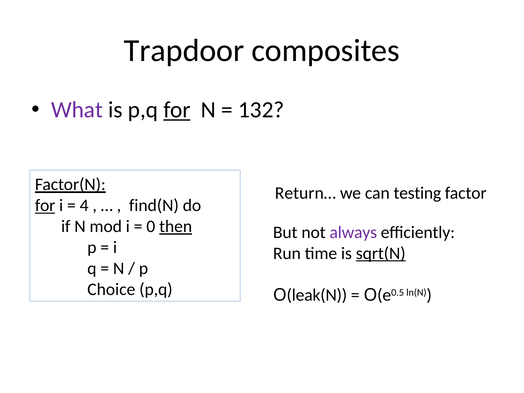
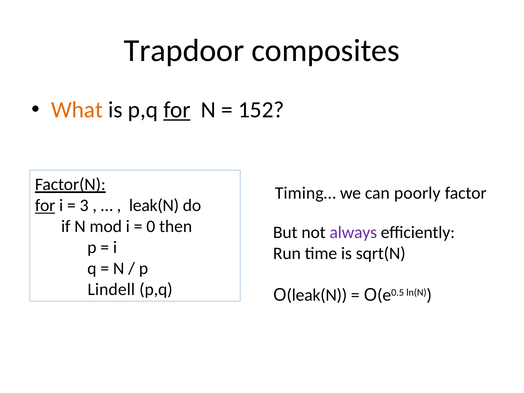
What colour: purple -> orange
132: 132 -> 152
Return…: Return… -> Timing…
testing: testing -> poorly
4: 4 -> 3
find(N at (154, 206): find(N -> leak(N
then underline: present -> none
sqrt(N underline: present -> none
Choice: Choice -> Lindell
